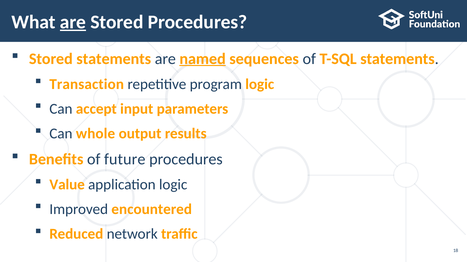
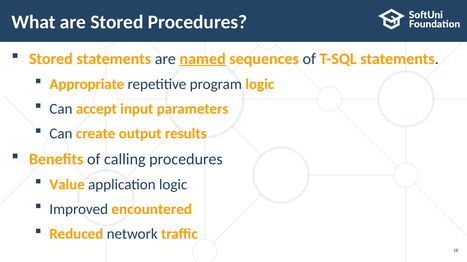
are at (73, 22) underline: present -> none
Transaction: Transaction -> Appropriate
whole: whole -> create
future: future -> calling
